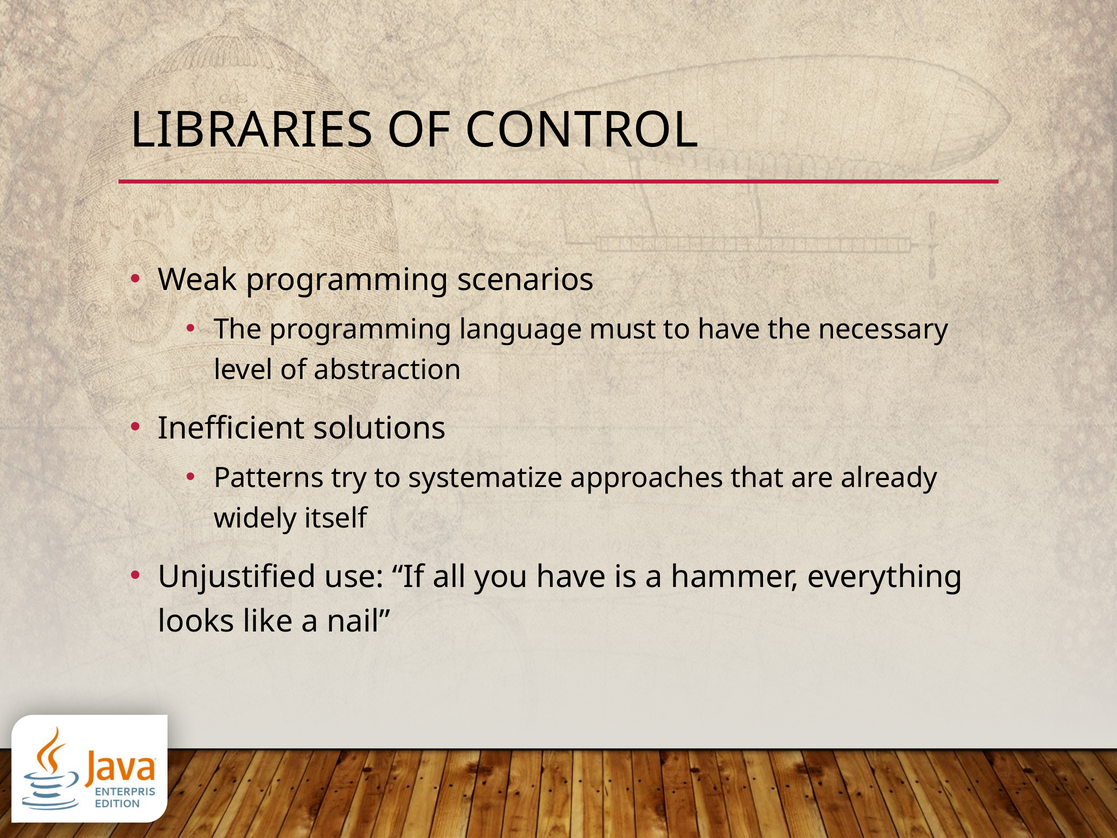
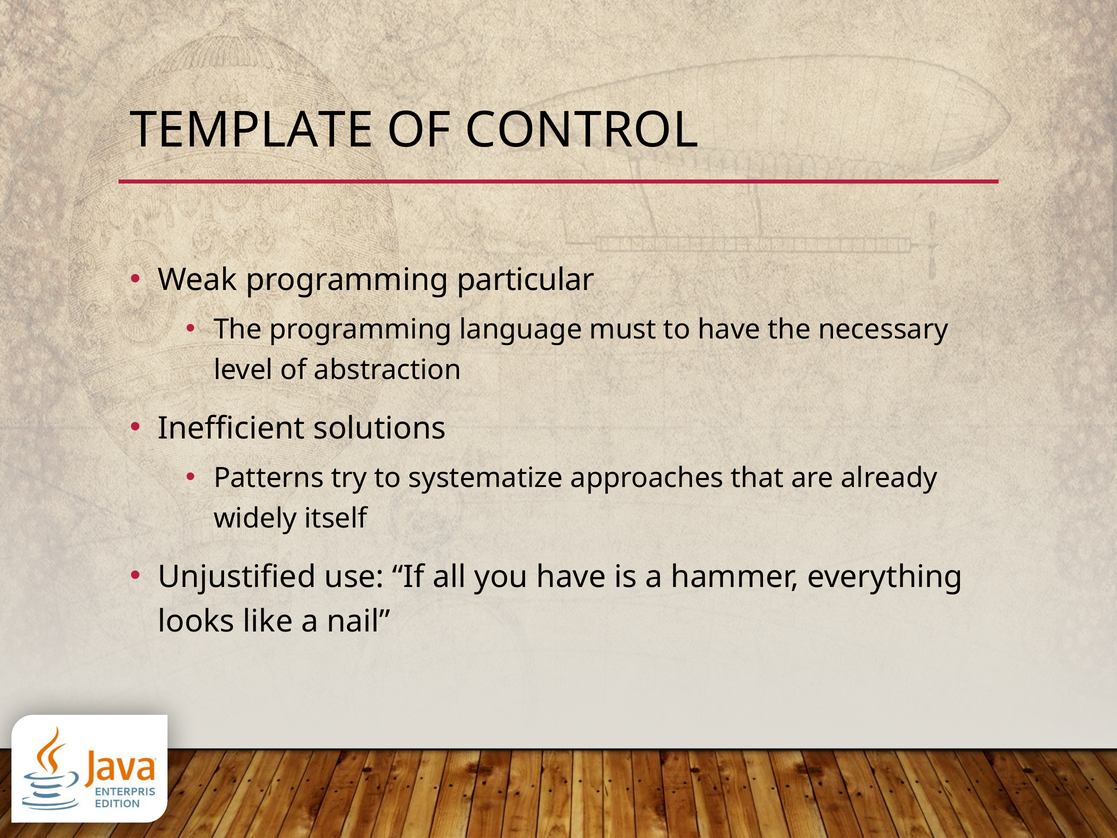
LIBRARIES: LIBRARIES -> TEMPLATE
scenarios: scenarios -> particular
